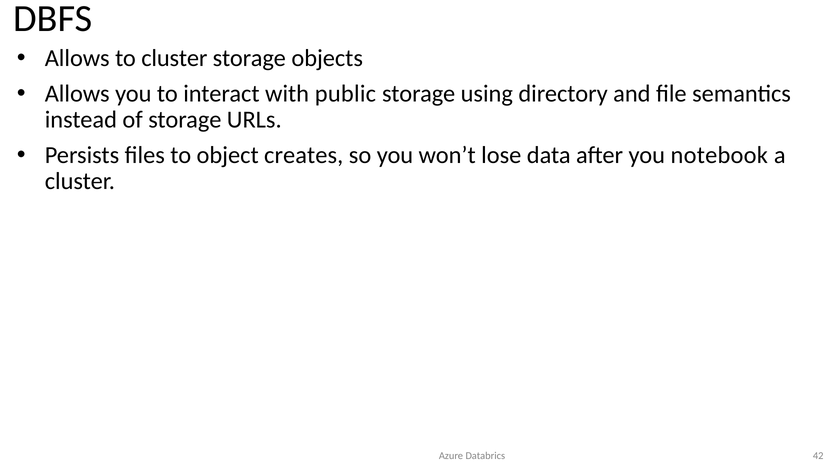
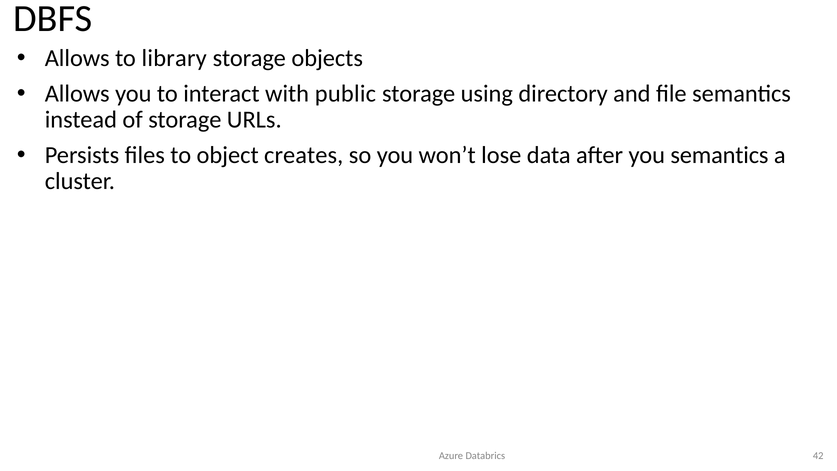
to cluster: cluster -> library
you notebook: notebook -> semantics
